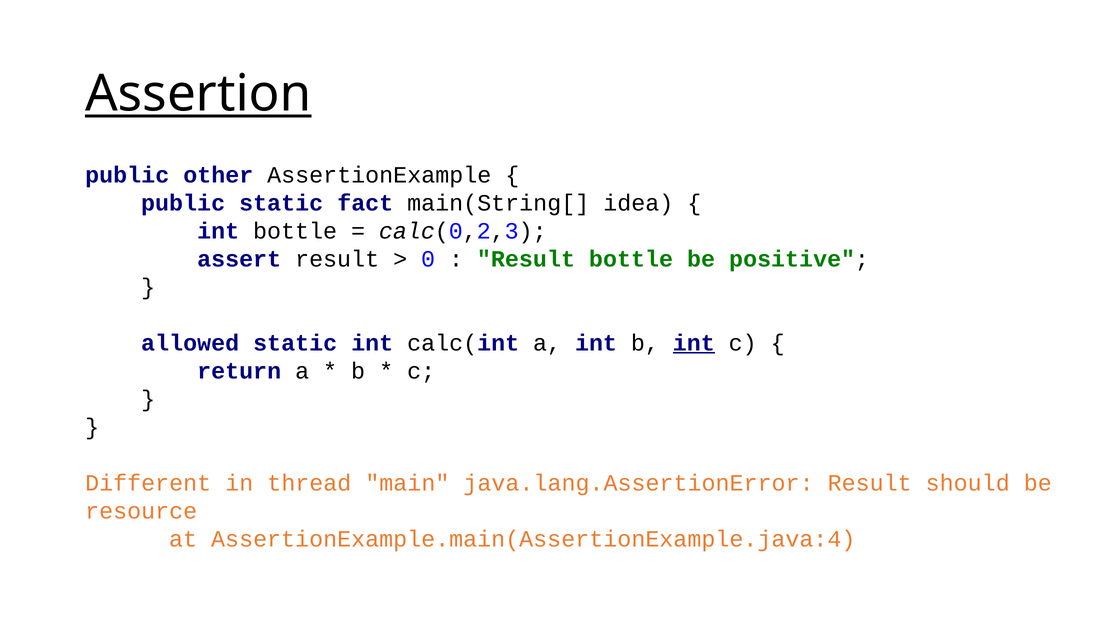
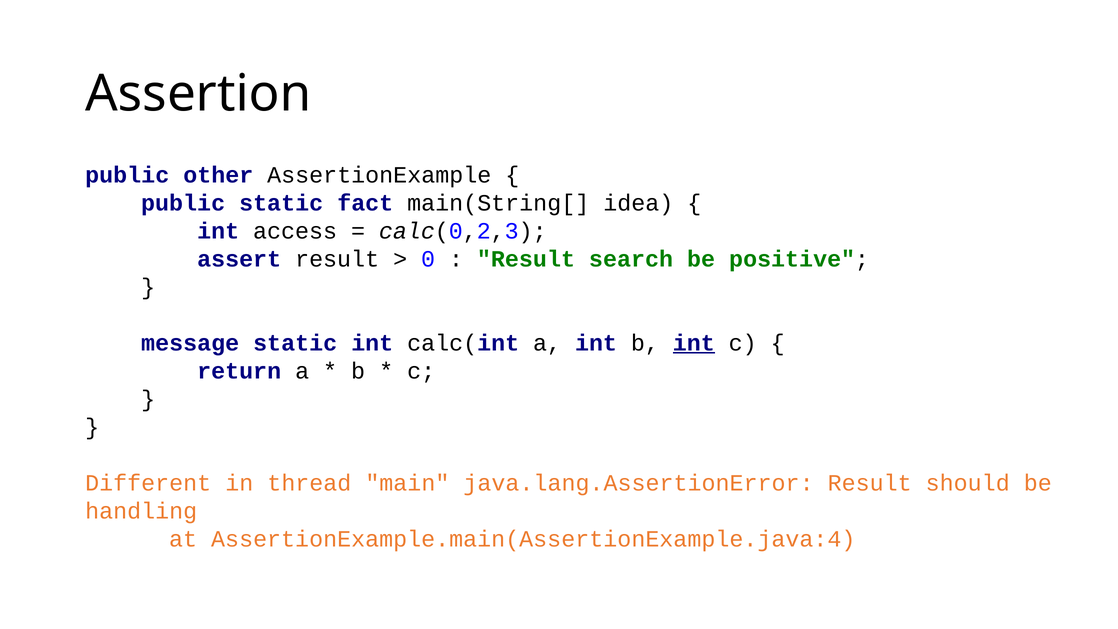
Assertion underline: present -> none
int bottle: bottle -> access
Result bottle: bottle -> search
allowed: allowed -> message
resource: resource -> handling
